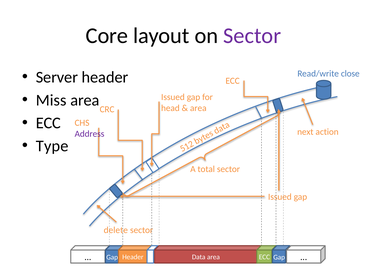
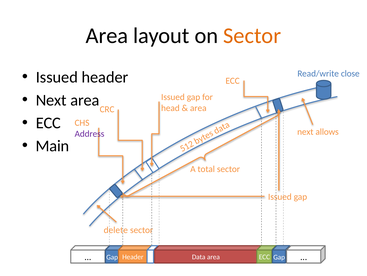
Core at (107, 36): Core -> Area
Sector at (252, 36) colour: purple -> orange
Server at (57, 77): Server -> Issued
Miss at (51, 100): Miss -> Next
action: action -> allows
Type: Type -> Main
